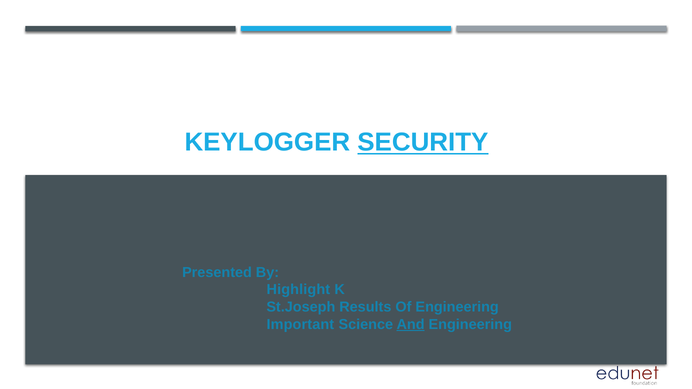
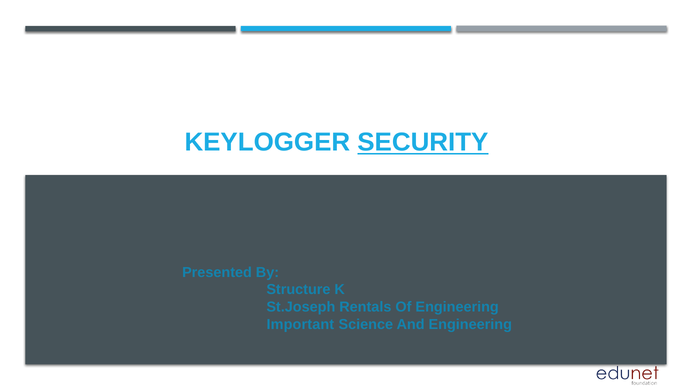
Highlight: Highlight -> Structure
Results: Results -> Rentals
And underline: present -> none
